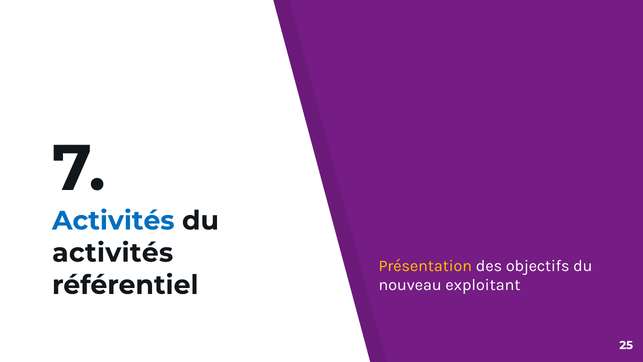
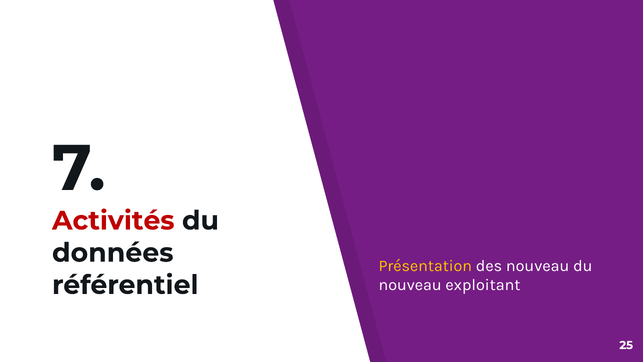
Activités at (113, 221) colour: blue -> red
activités at (113, 253): activités -> données
des objectifs: objectifs -> nouveau
